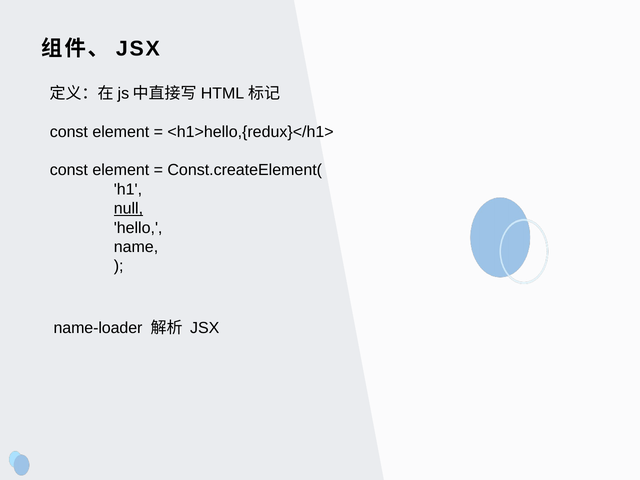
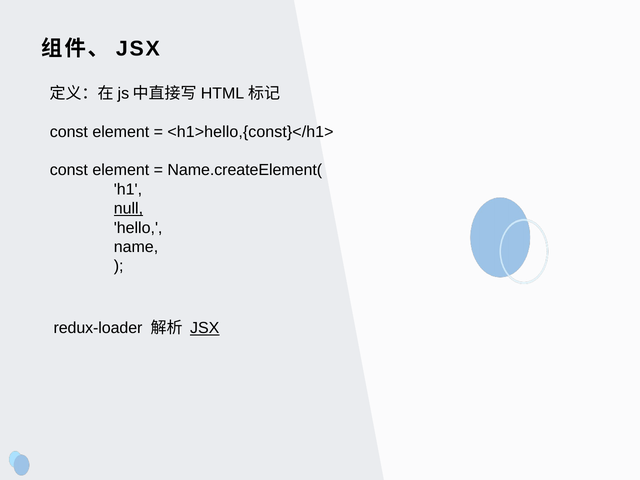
<h1>hello,{redux}</h1>: <h1>hello,{redux}</h1> -> <h1>hello,{const}</h1>
Const.createElement(: Const.createElement( -> Name.createElement(
name-loader: name-loader -> redux-loader
JSX at (205, 328) underline: none -> present
